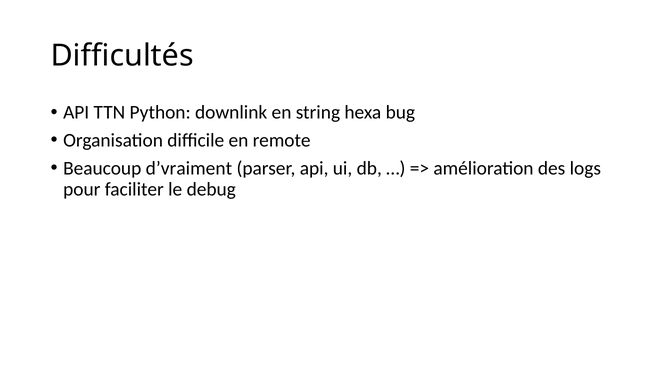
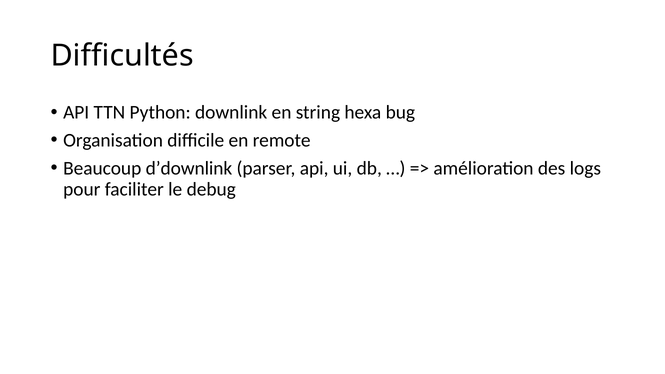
d’vraiment: d’vraiment -> d’downlink
